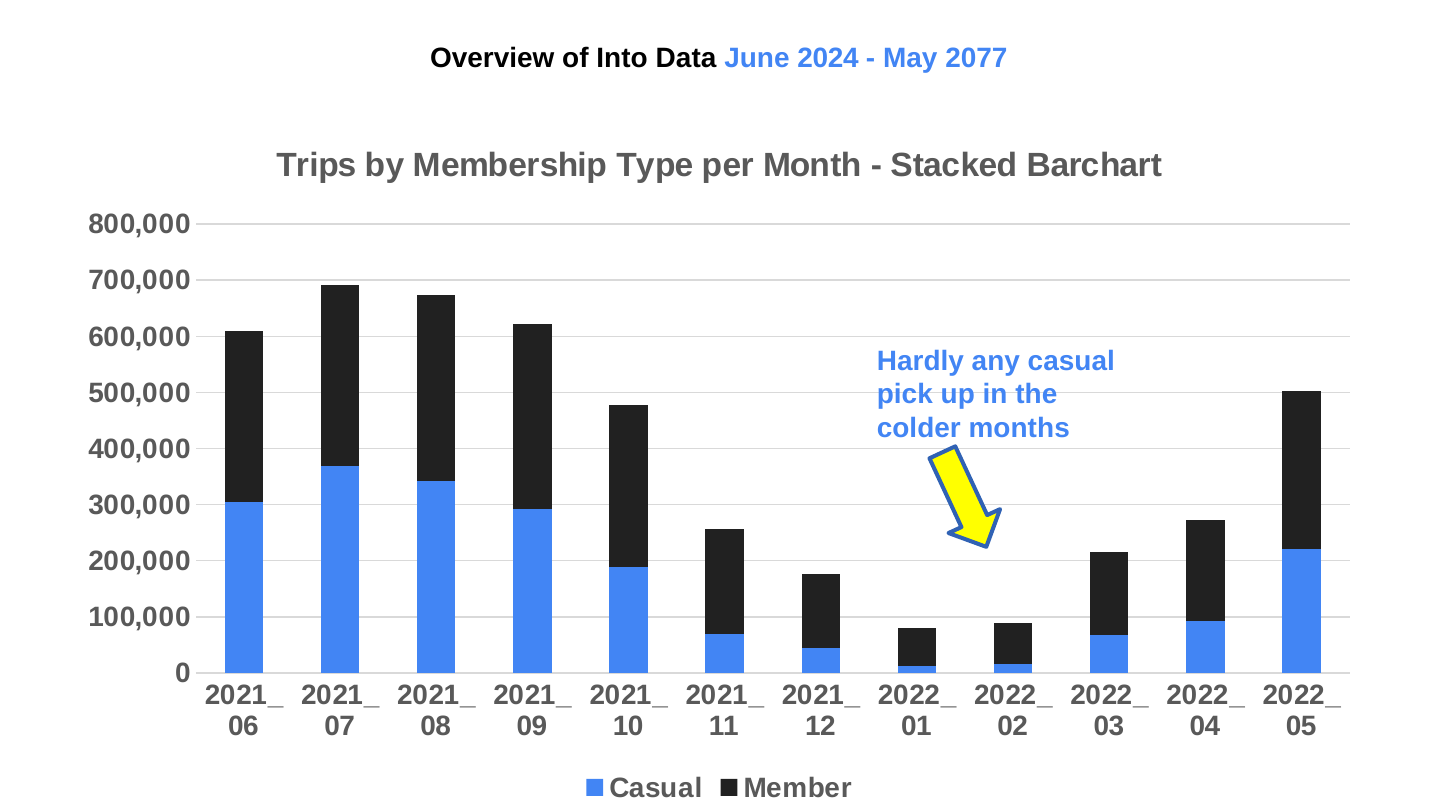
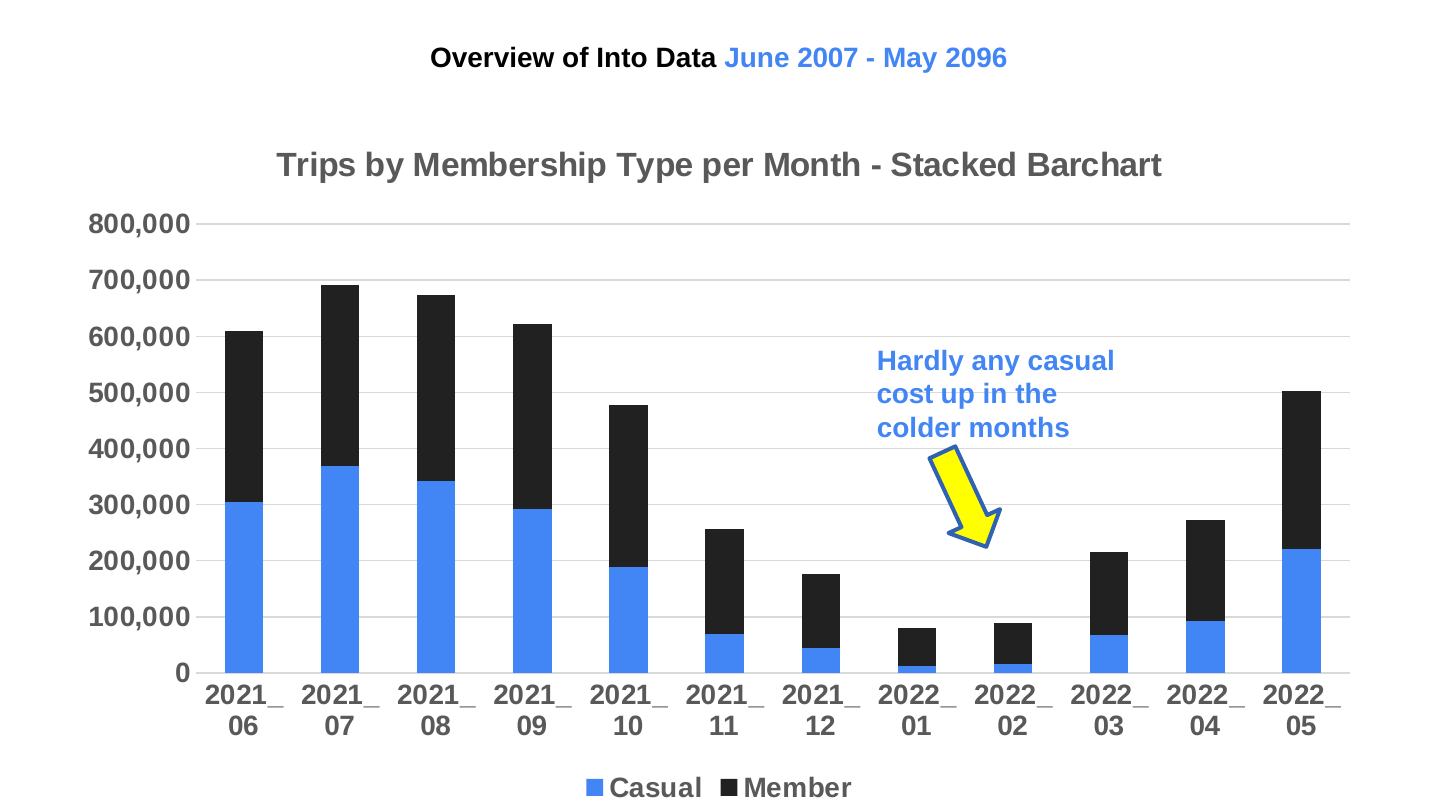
2024: 2024 -> 2007
2077: 2077 -> 2096
pick: pick -> cost
